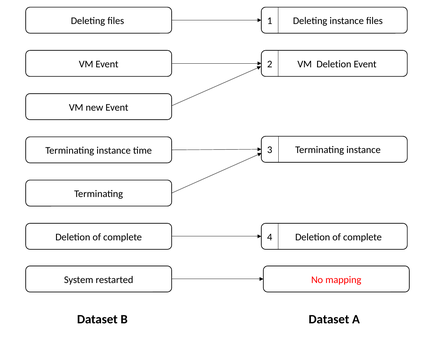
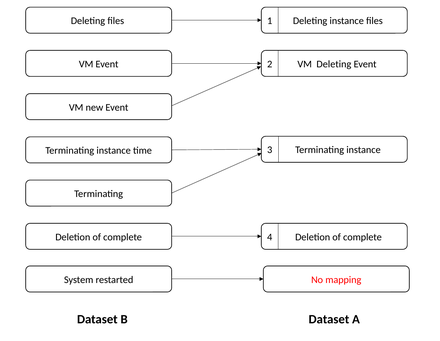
VM Deletion: Deletion -> Deleting
